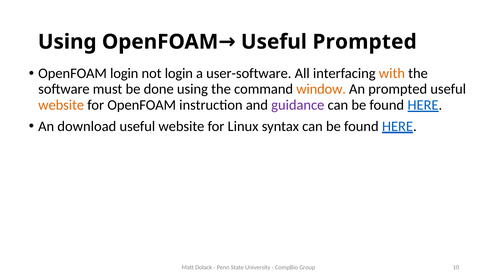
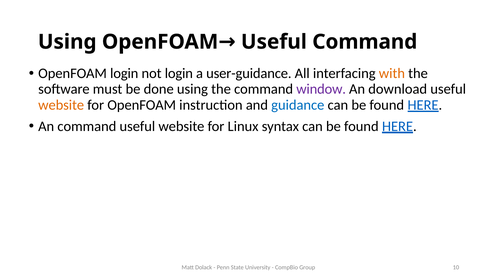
Useful Prompted: Prompted -> Command
user-software: user-software -> user-guidance
window colour: orange -> purple
An prompted: prompted -> download
guidance colour: purple -> blue
An download: download -> command
